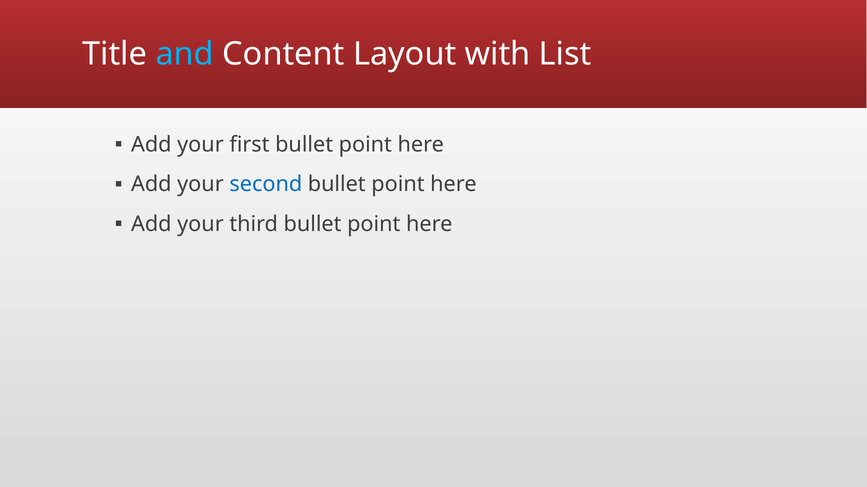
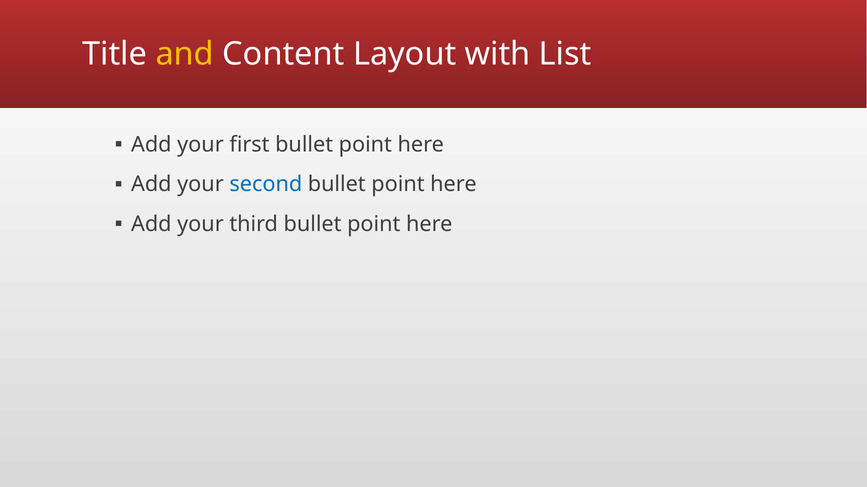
and colour: light blue -> yellow
